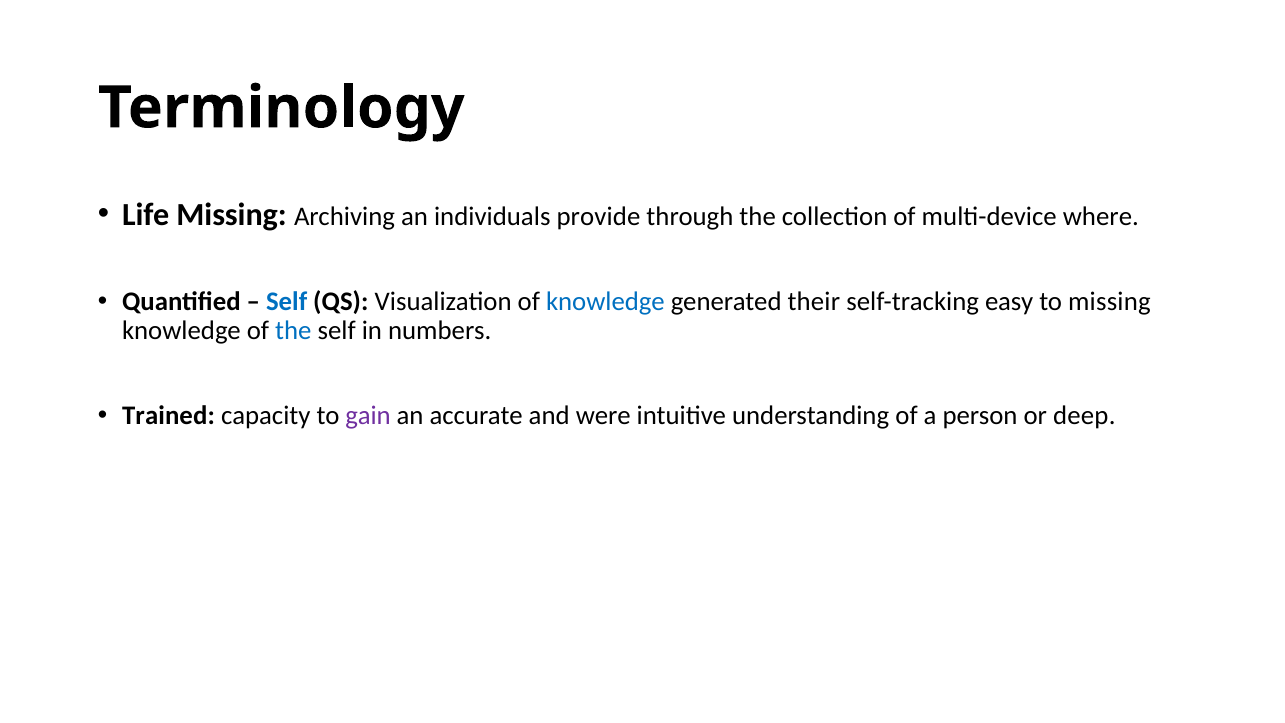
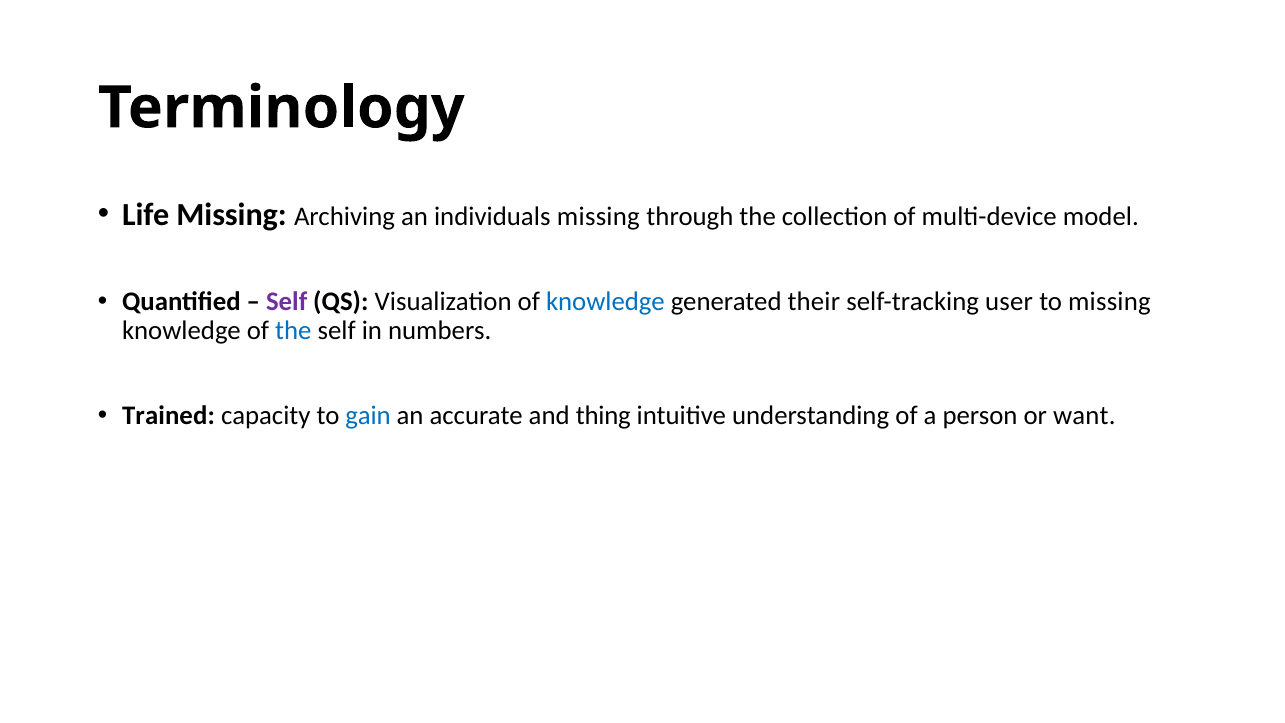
individuals provide: provide -> missing
where: where -> model
Self at (287, 302) colour: blue -> purple
easy: easy -> user
gain colour: purple -> blue
were: were -> thing
deep: deep -> want
